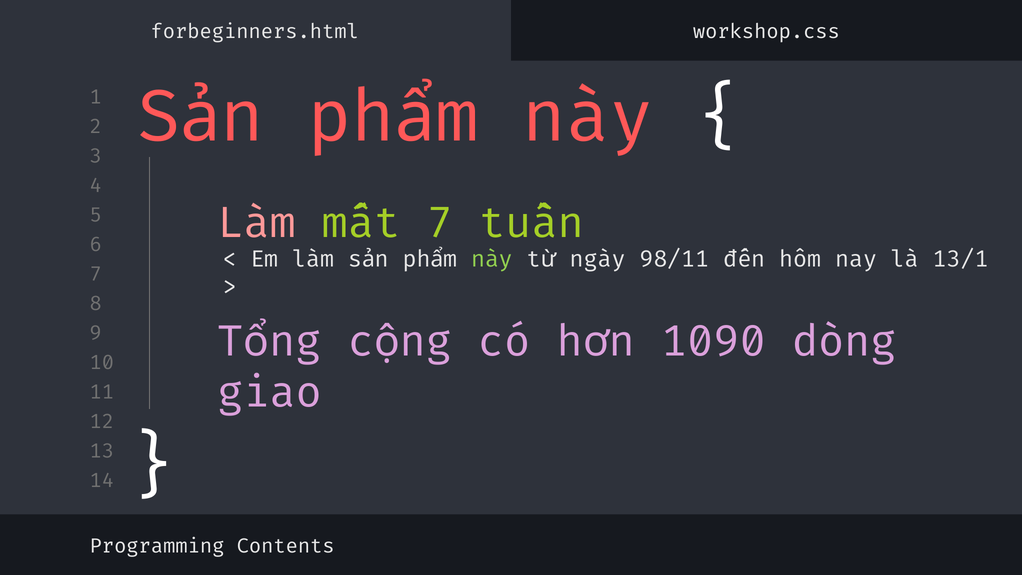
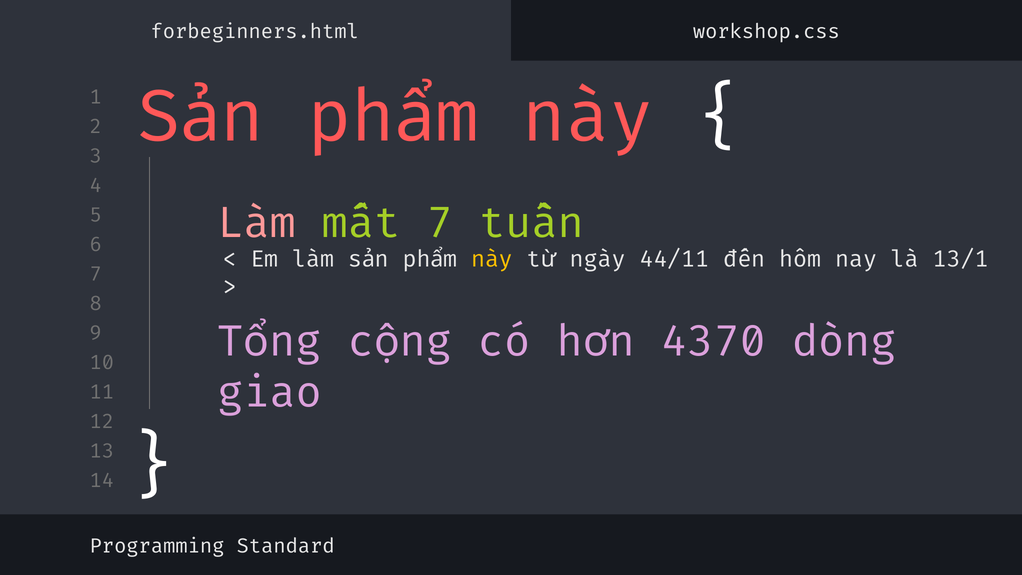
này at (492, 259) colour: light green -> yellow
98/11: 98/11 -> 44/11
1090: 1090 -> 4370
Contents: Contents -> Standard
